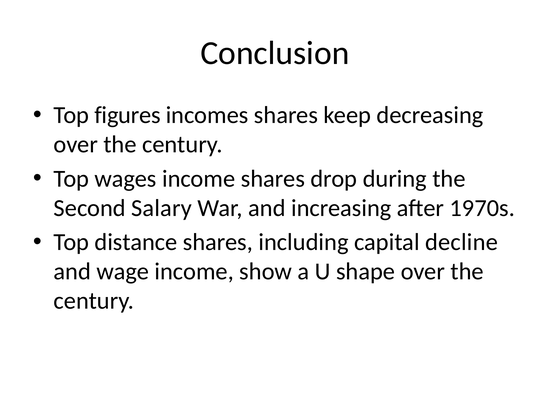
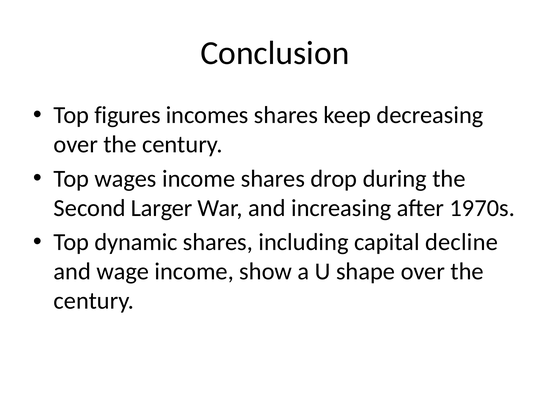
Salary: Salary -> Larger
distance: distance -> dynamic
